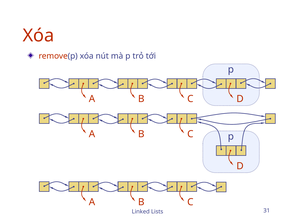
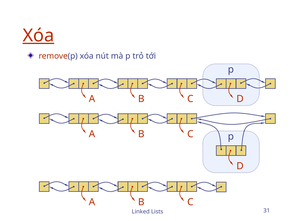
Xóa at (38, 36) underline: none -> present
